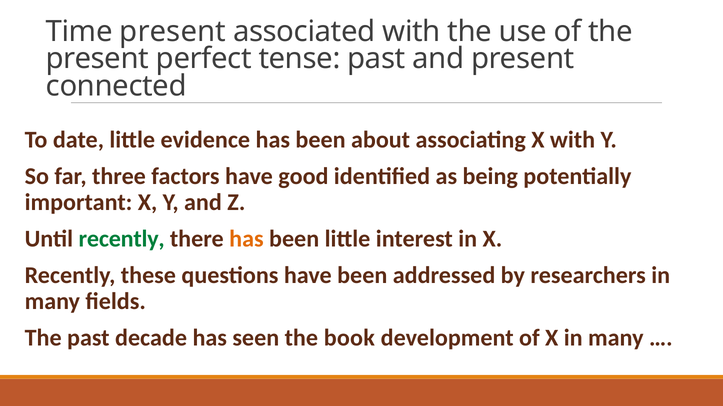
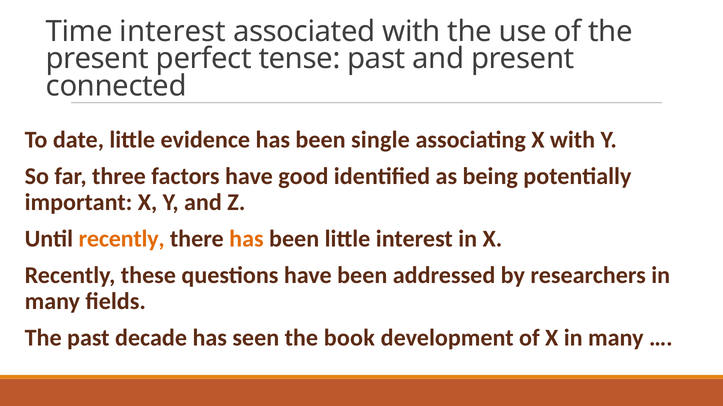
Time present: present -> interest
about: about -> single
recently at (122, 239) colour: green -> orange
